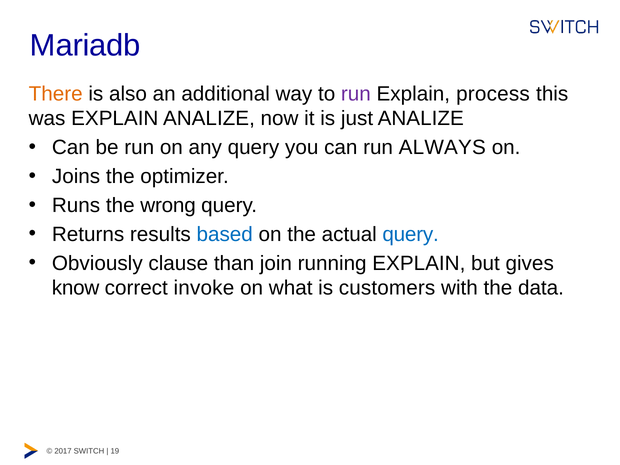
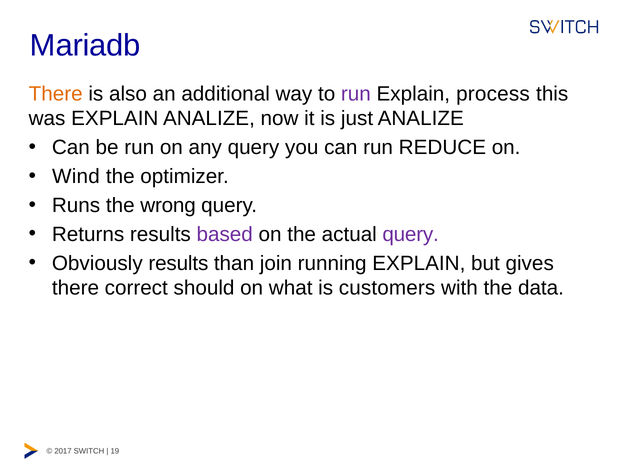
ALWAYS: ALWAYS -> REDUCE
Joins: Joins -> Wind
based colour: blue -> purple
query at (411, 234) colour: blue -> purple
Obviously clause: clause -> results
know at (76, 288): know -> there
invoke: invoke -> should
